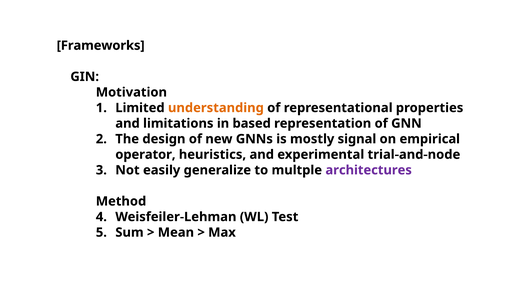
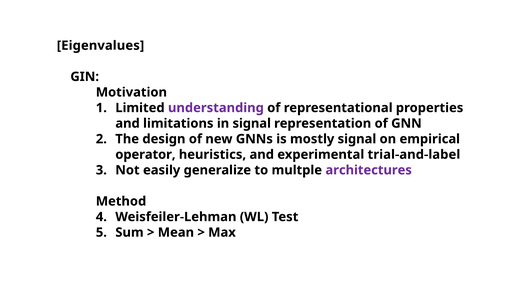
Frameworks: Frameworks -> Eigenvalues
understanding colour: orange -> purple
in based: based -> signal
trial-and-node: trial-and-node -> trial-and-label
